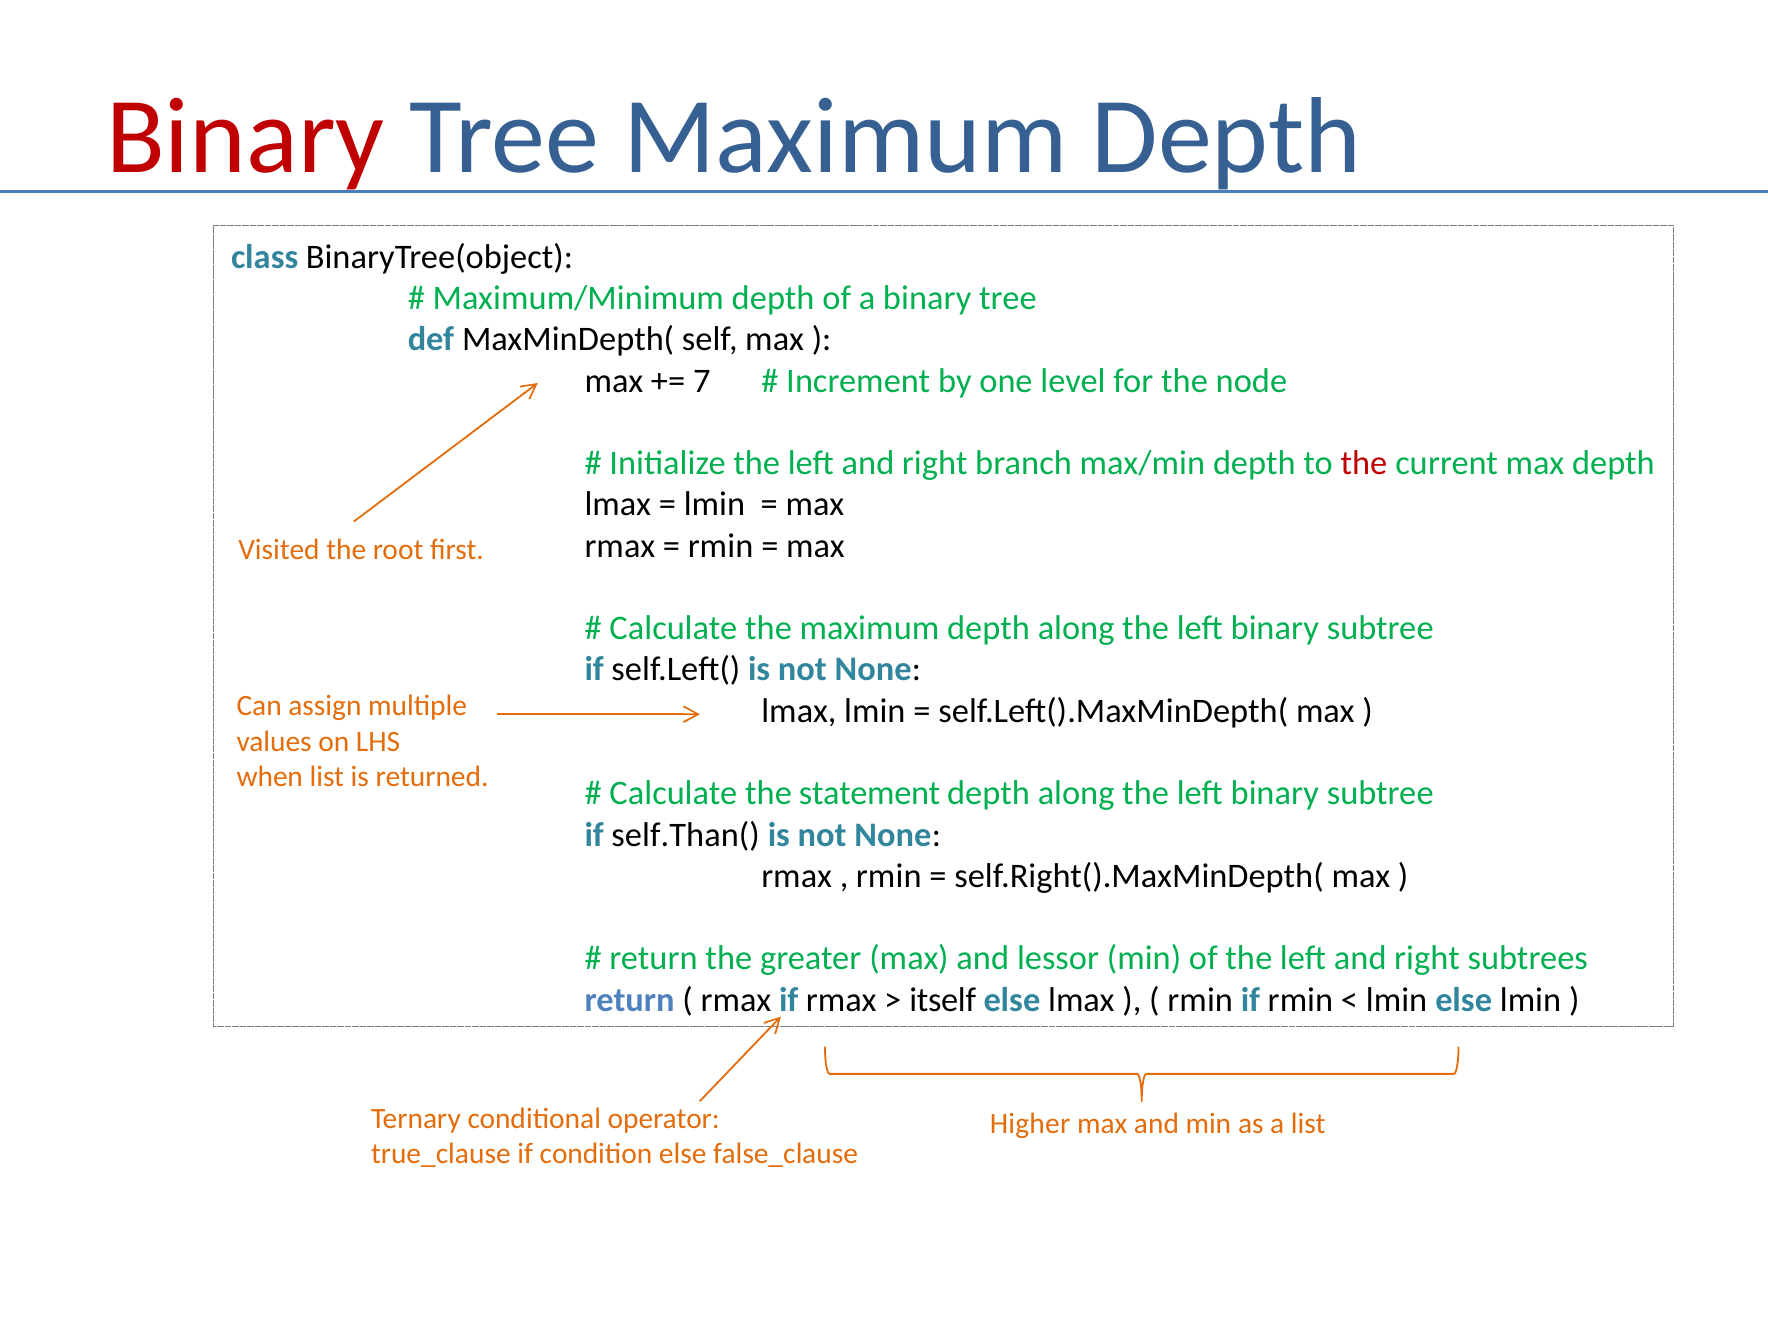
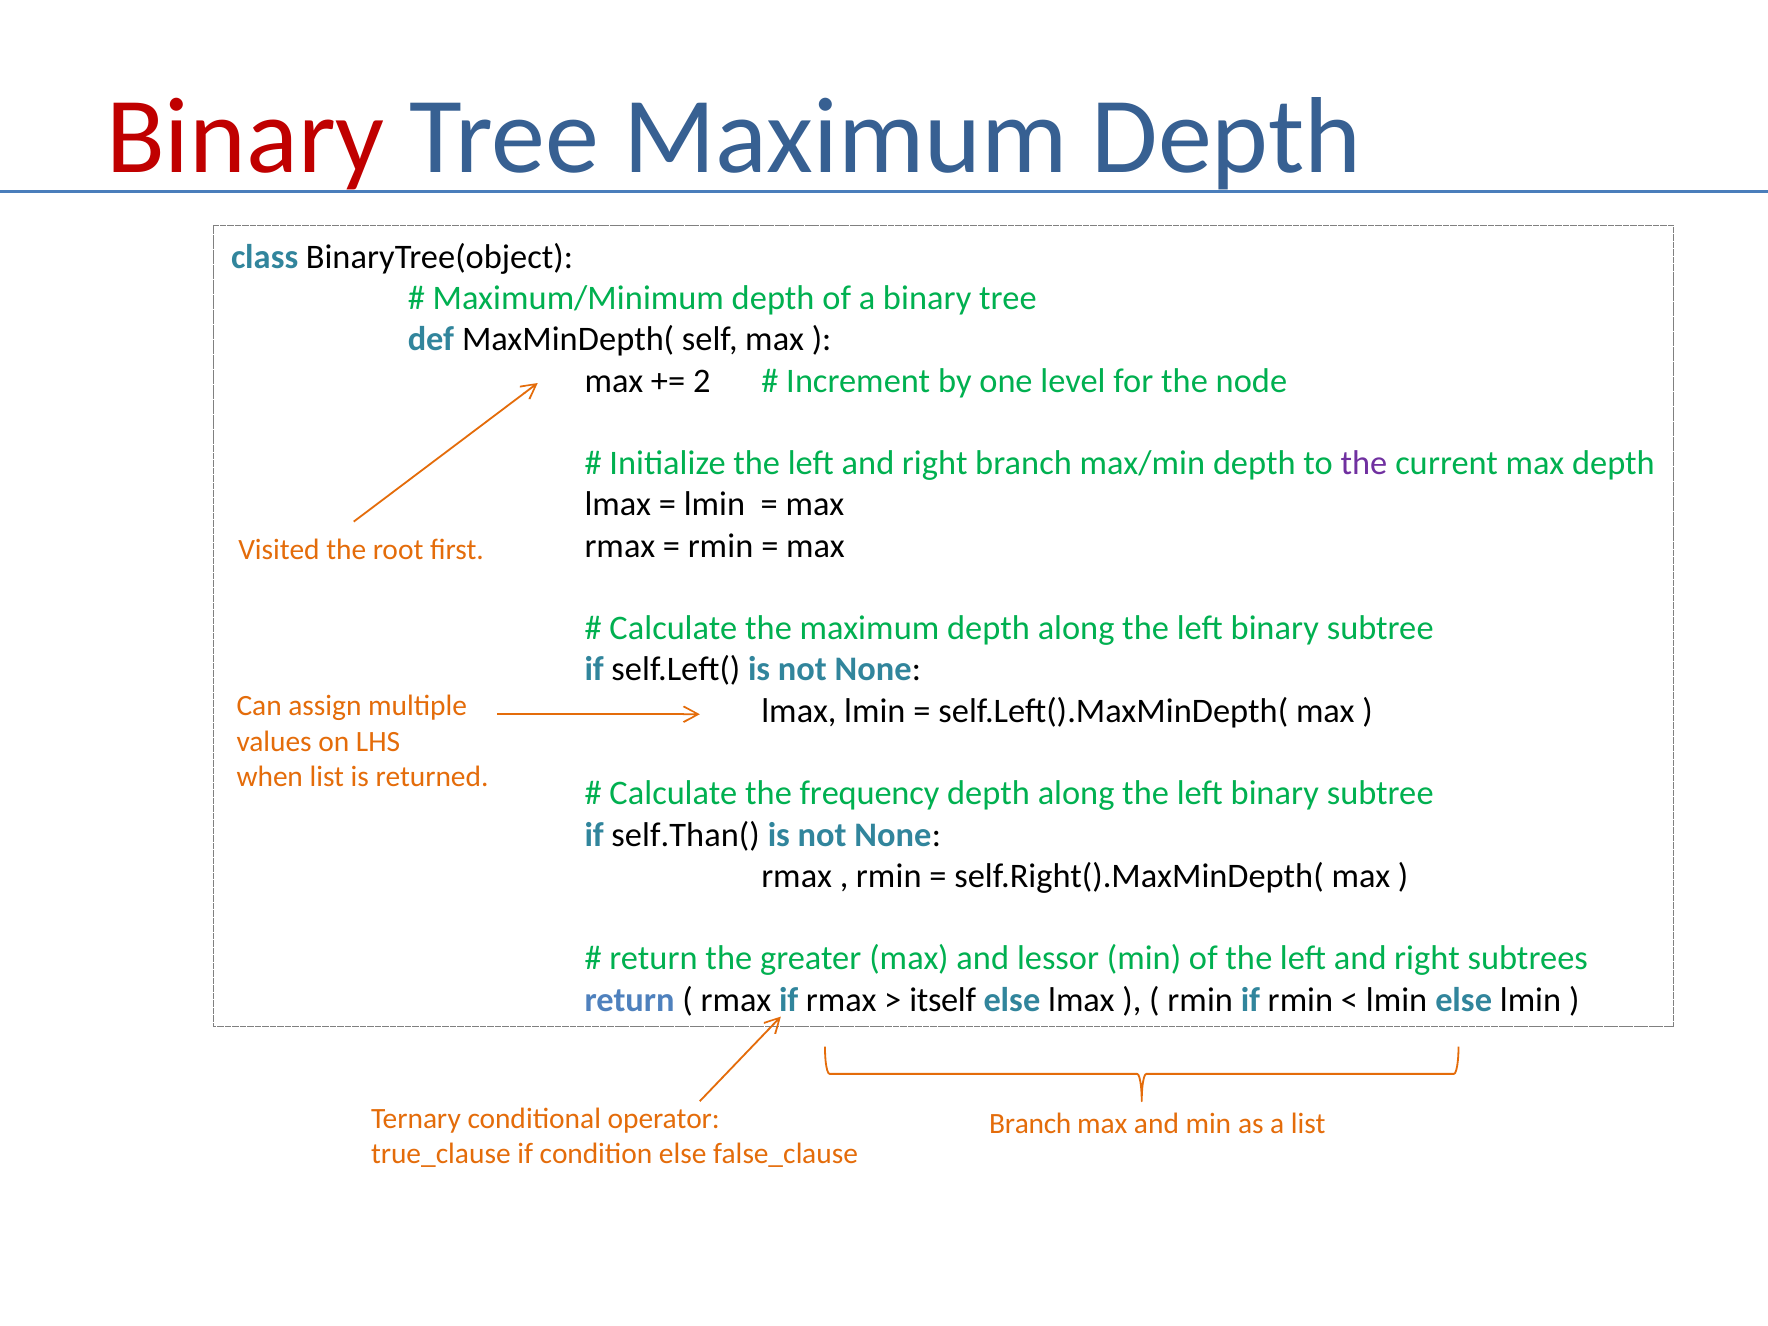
7: 7 -> 2
the at (1364, 463) colour: red -> purple
statement: statement -> frequency
Higher at (1030, 1123): Higher -> Branch
